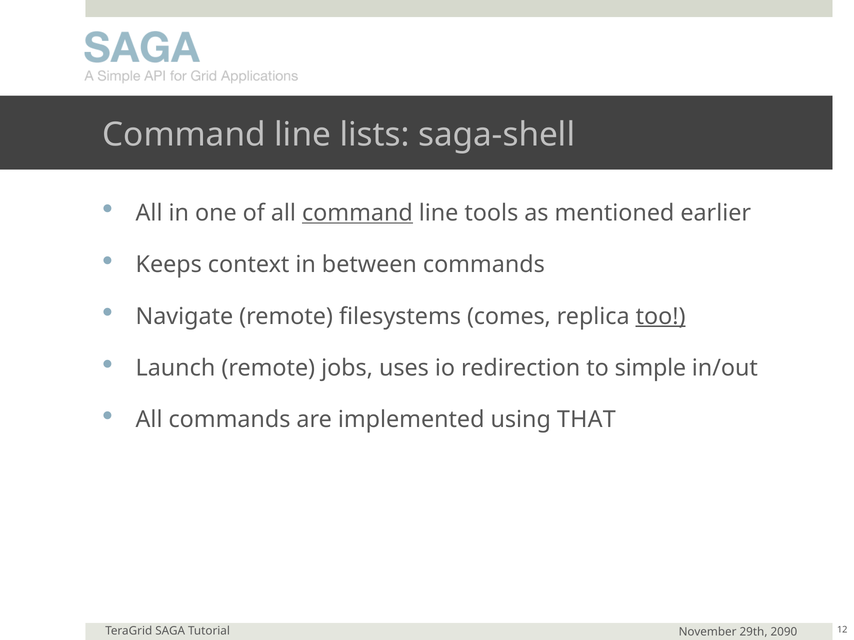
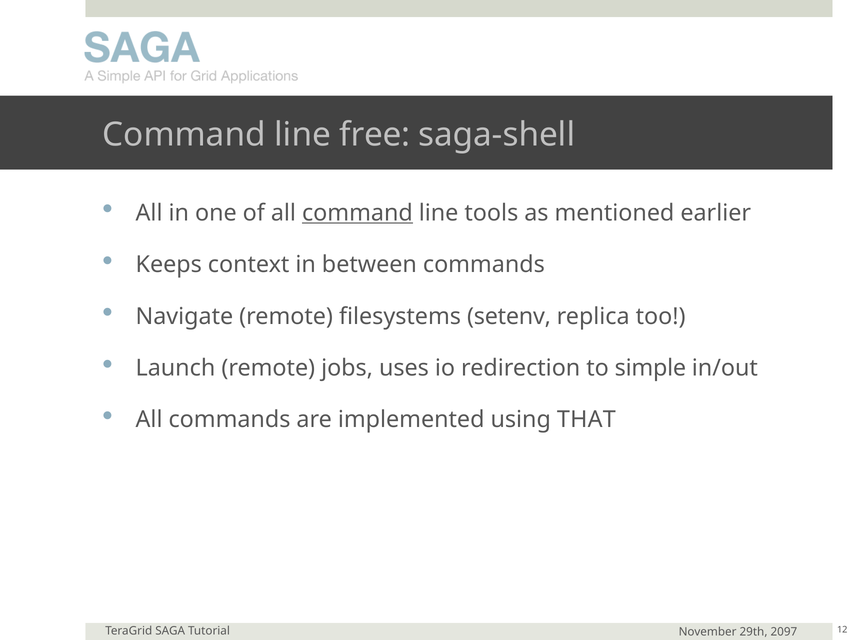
lists: lists -> free
comes: comes -> setenv
too underline: present -> none
2090: 2090 -> 2097
